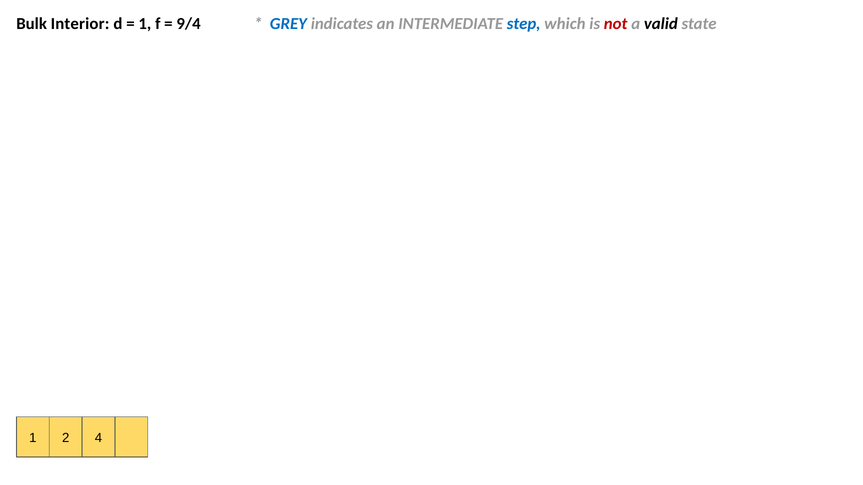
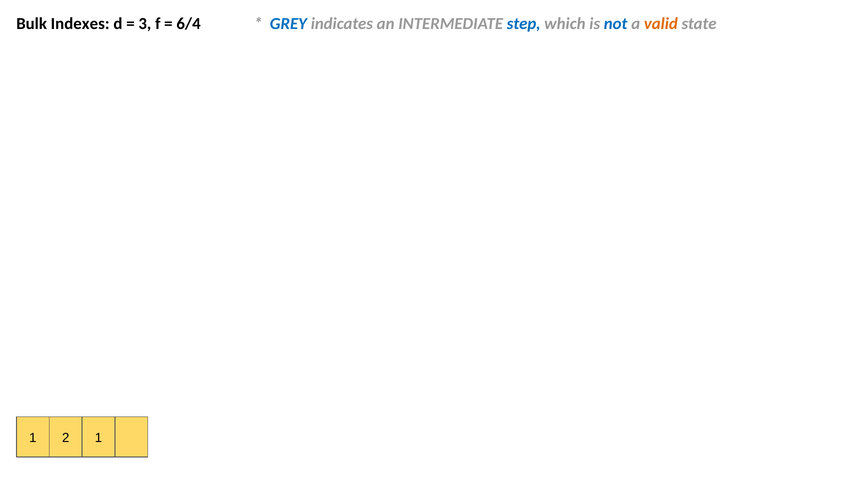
Interior: Interior -> Indexes
1 at (145, 24): 1 -> 3
9/4: 9/4 -> 6/4
not colour: red -> blue
valid colour: black -> orange
2 4: 4 -> 1
